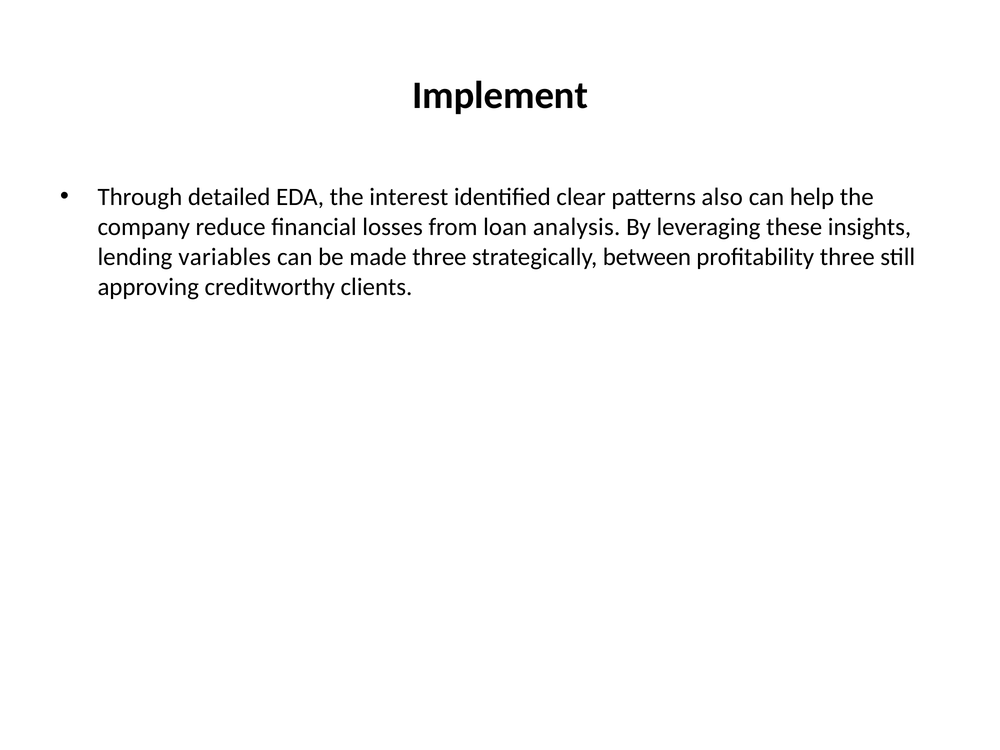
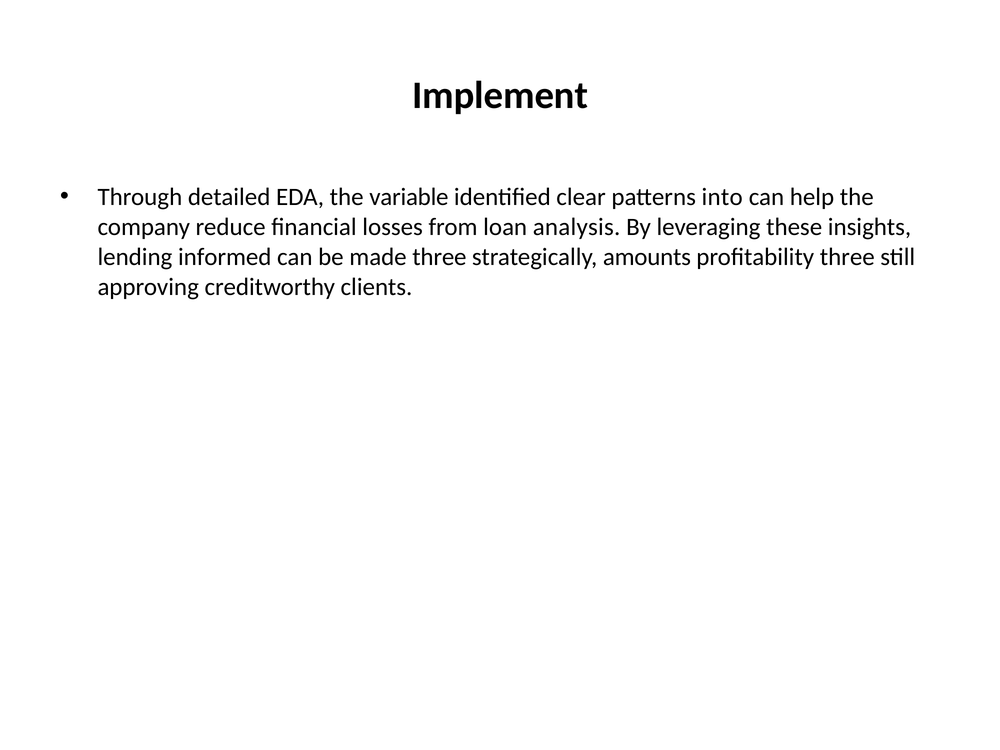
interest: interest -> variable
also: also -> into
variables: variables -> informed
between: between -> amounts
